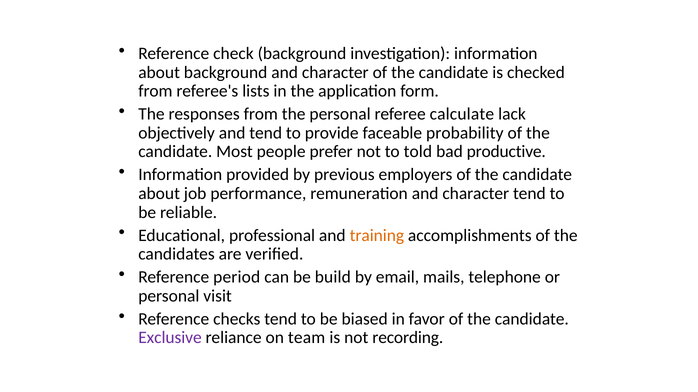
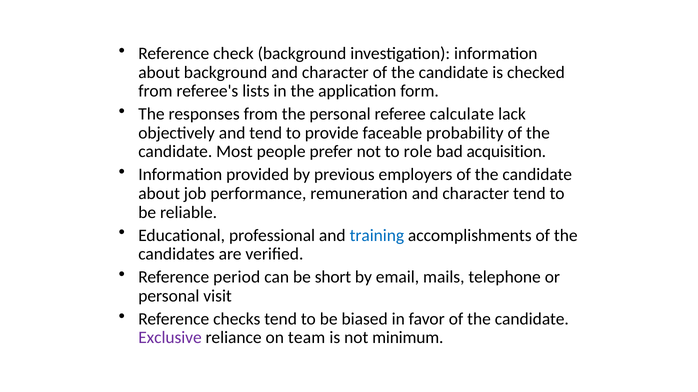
told: told -> role
productive: productive -> acquisition
training colour: orange -> blue
build: build -> short
recording: recording -> minimum
